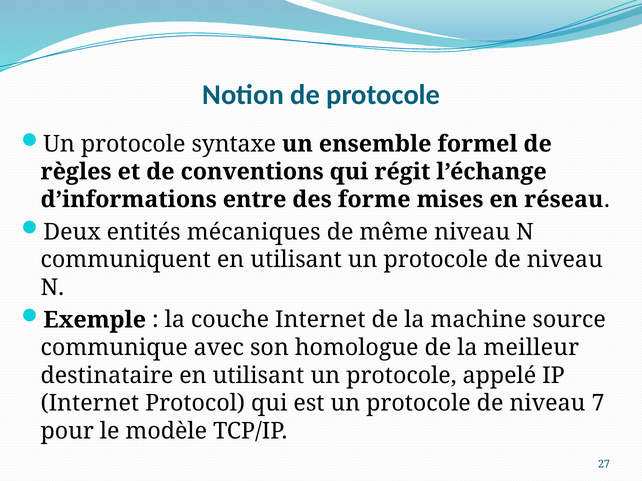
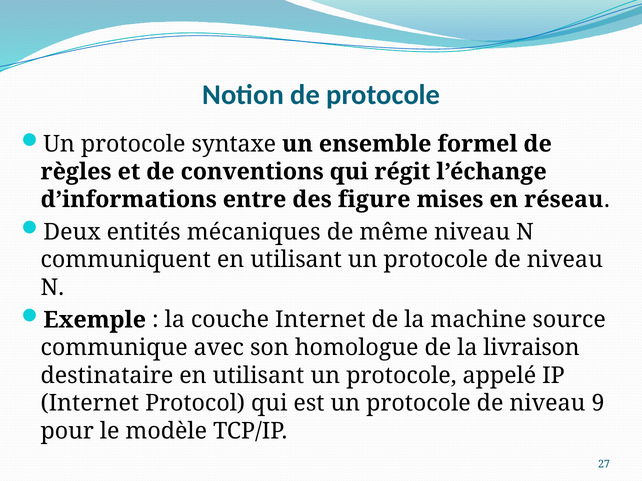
forme: forme -> figure
meilleur: meilleur -> livraison
7: 7 -> 9
